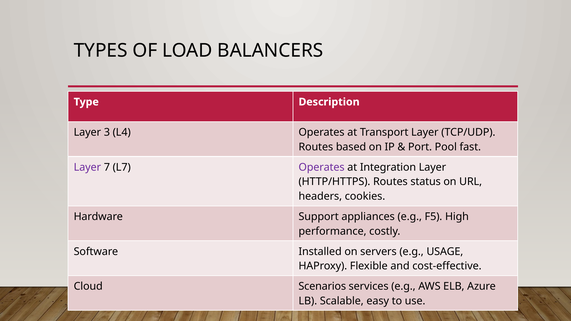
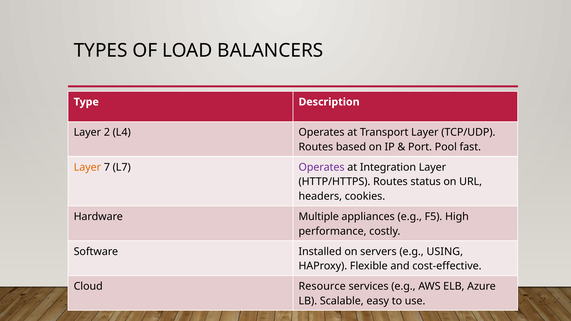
3: 3 -> 2
Layer at (87, 167) colour: purple -> orange
Support: Support -> Multiple
USAGE: USAGE -> USING
Scenarios: Scenarios -> Resource
